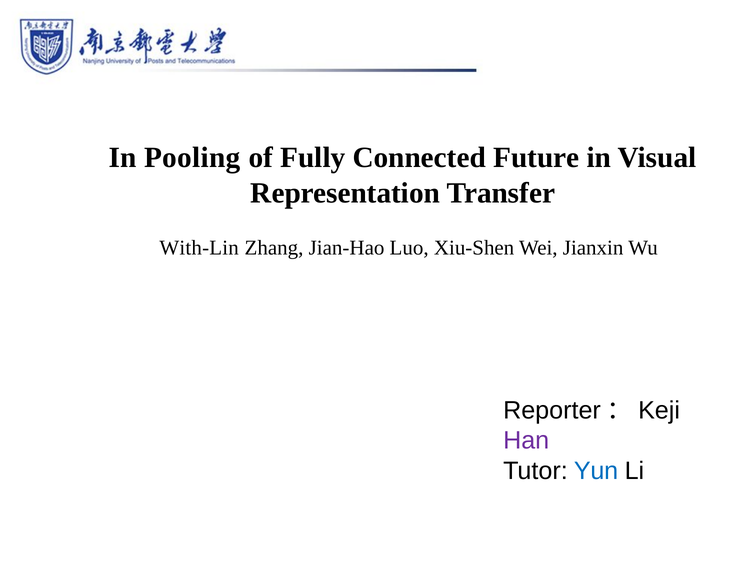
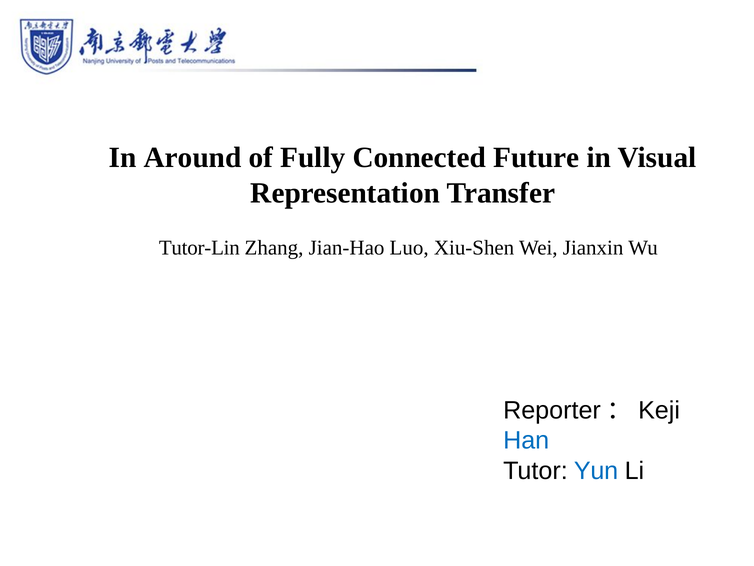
Pooling: Pooling -> Around
With-Lin: With-Lin -> Tutor-Lin
Han colour: purple -> blue
